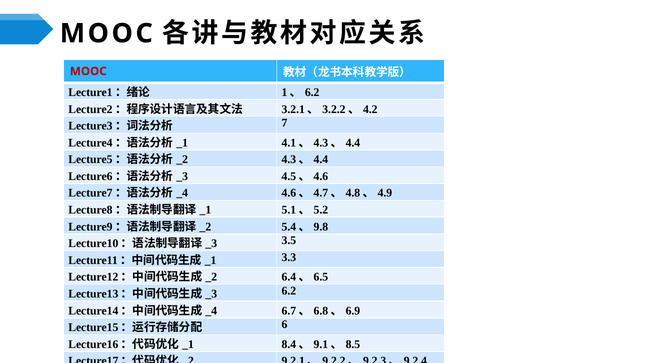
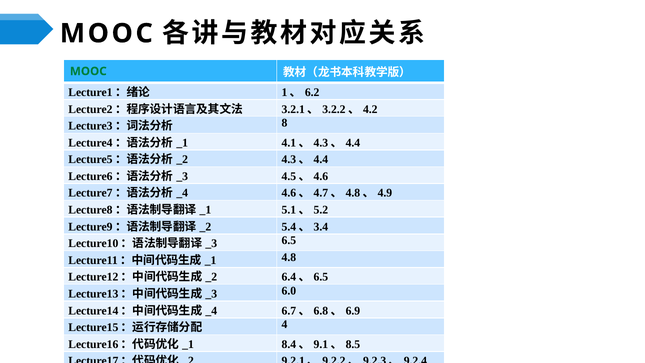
MOOC at (88, 71) colour: red -> green
7: 7 -> 8
9.8: 9.8 -> 3.4
3.5 at (289, 240): 3.5 -> 6.5
3.3: 3.3 -> 4.8
6.2 at (289, 291): 6.2 -> 6.0
6: 6 -> 4
